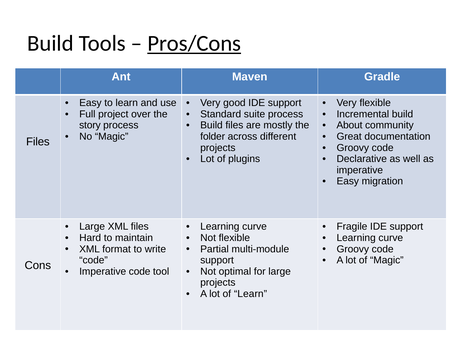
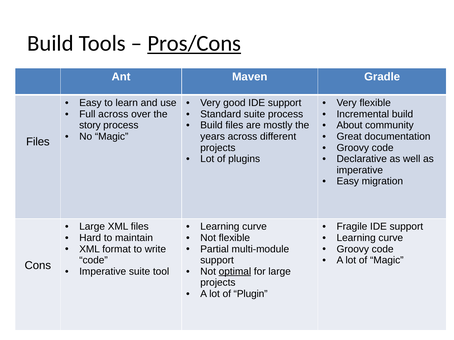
Full project: project -> across
folder: folder -> years
Imperative code: code -> suite
optimal underline: none -> present
of Learn: Learn -> Plugin
